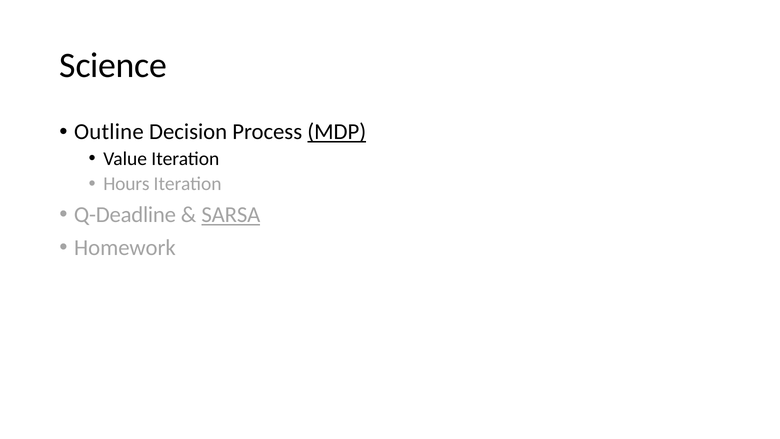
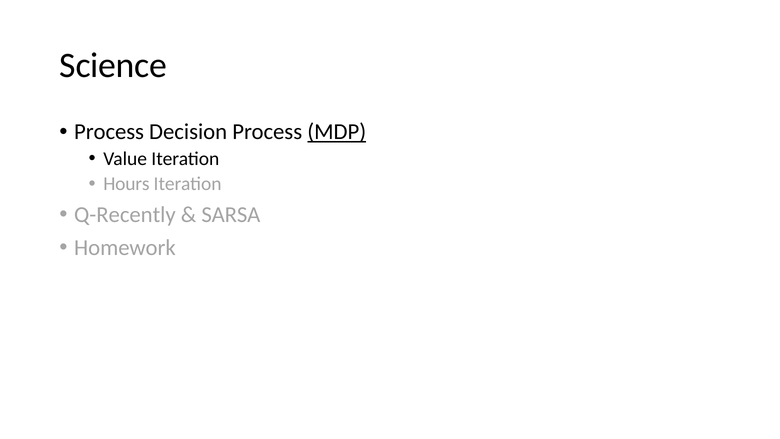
Outline at (109, 132): Outline -> Process
Q-Deadline: Q-Deadline -> Q-Recently
SARSA underline: present -> none
